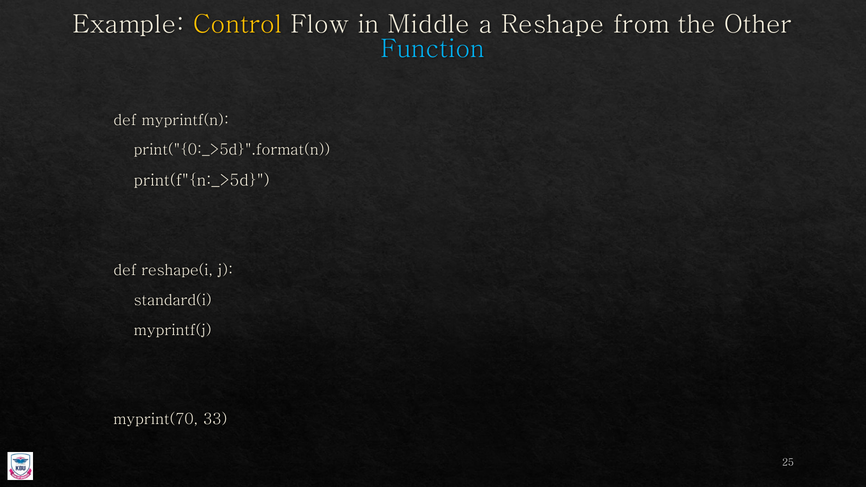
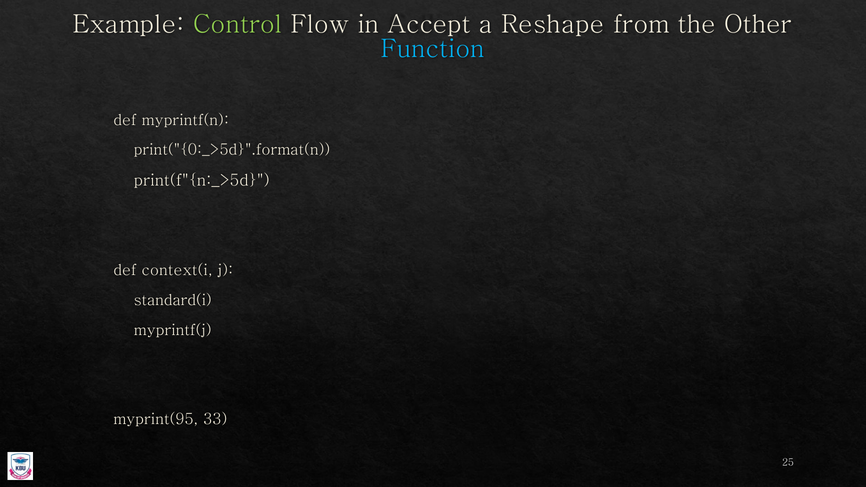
Control colour: yellow -> light green
Middle: Middle -> Accept
reshape(i: reshape(i -> context(i
myprint(70: myprint(70 -> myprint(95
